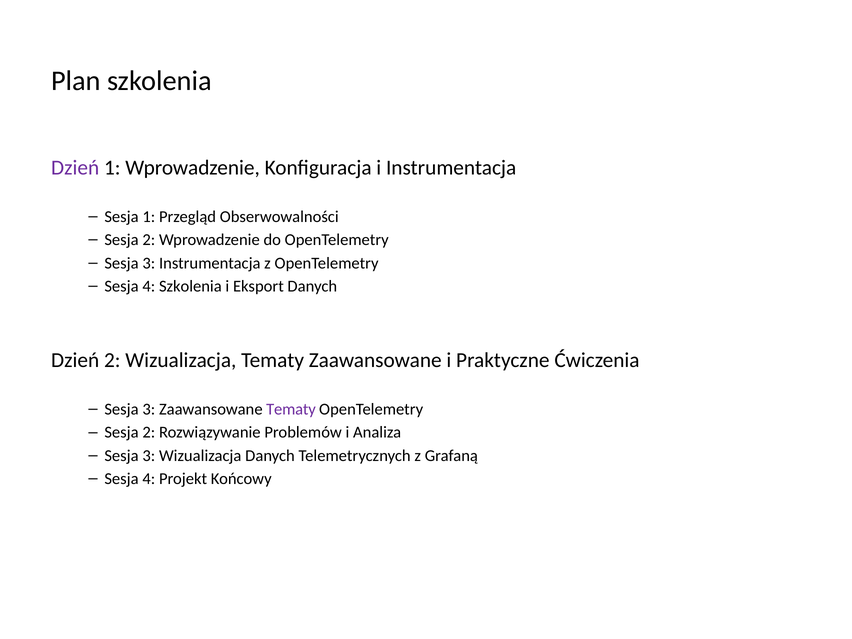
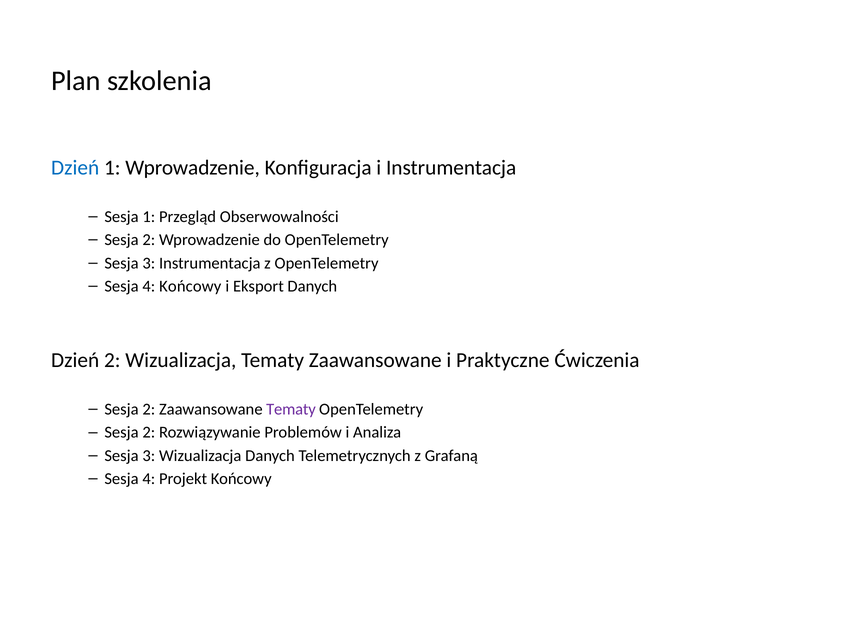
Dzień at (75, 168) colour: purple -> blue
4 Szkolenia: Szkolenia -> Końcowy
3 at (149, 409): 3 -> 2
